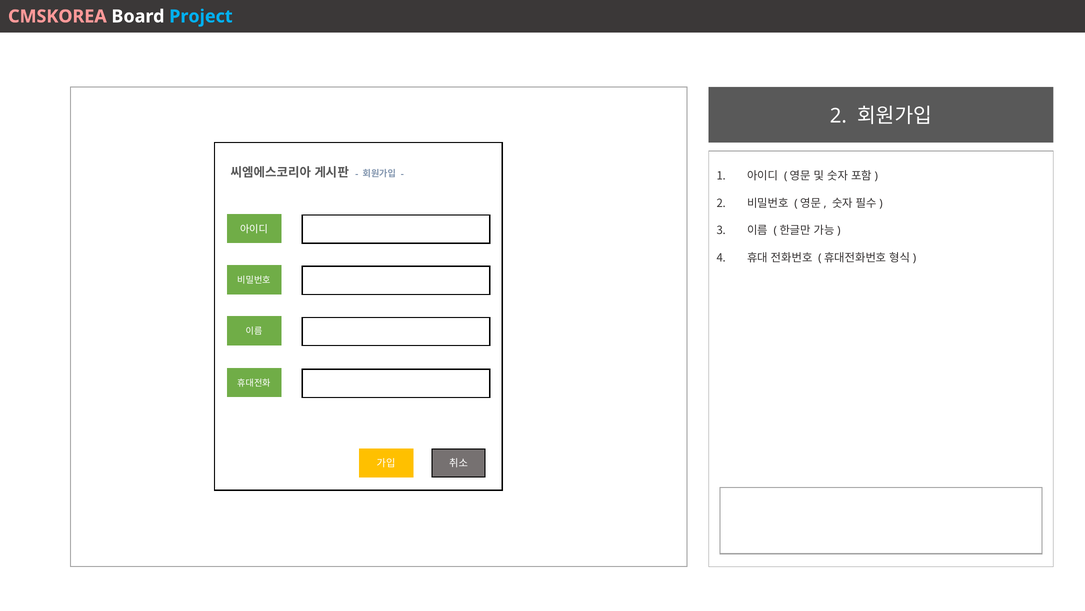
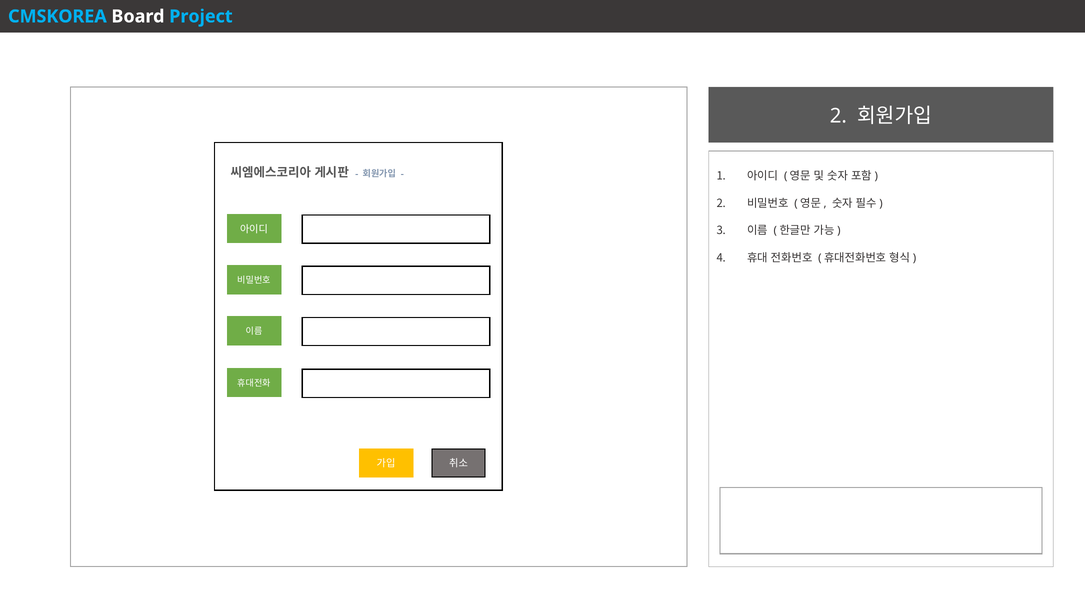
CMSKOREA colour: pink -> light blue
